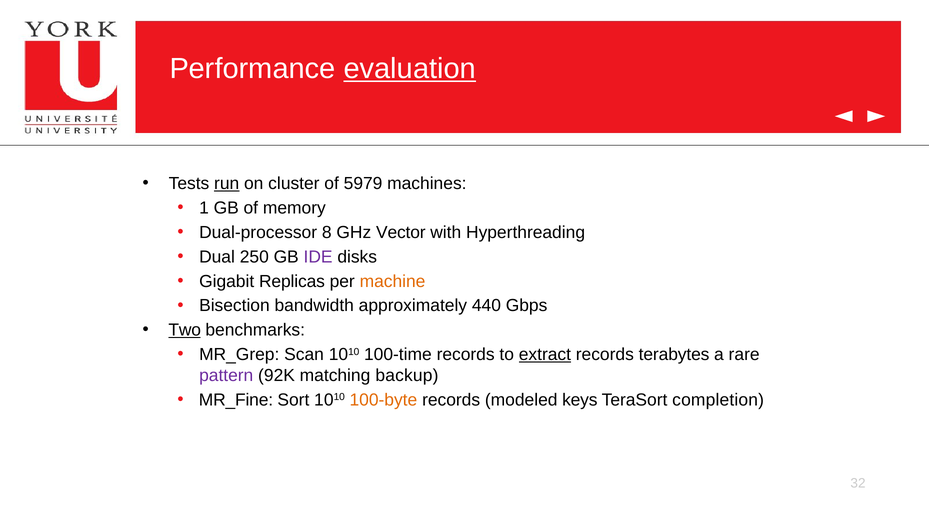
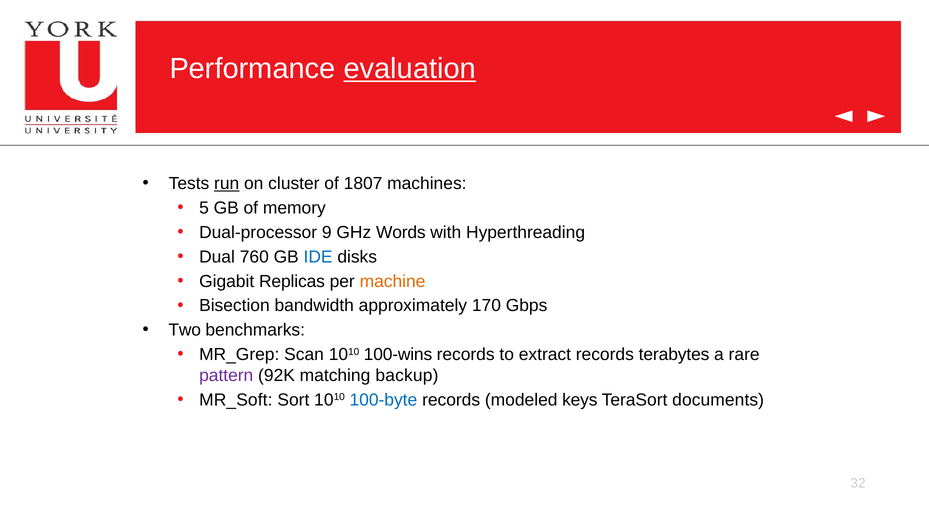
5979: 5979 -> 1807
1: 1 -> 5
8: 8 -> 9
Vector: Vector -> Words
250: 250 -> 760
IDE colour: purple -> blue
440: 440 -> 170
Two underline: present -> none
100-time: 100-time -> 100-wins
extract underline: present -> none
MR_Fine: MR_Fine -> MR_Soft
100-byte colour: orange -> blue
completion: completion -> documents
